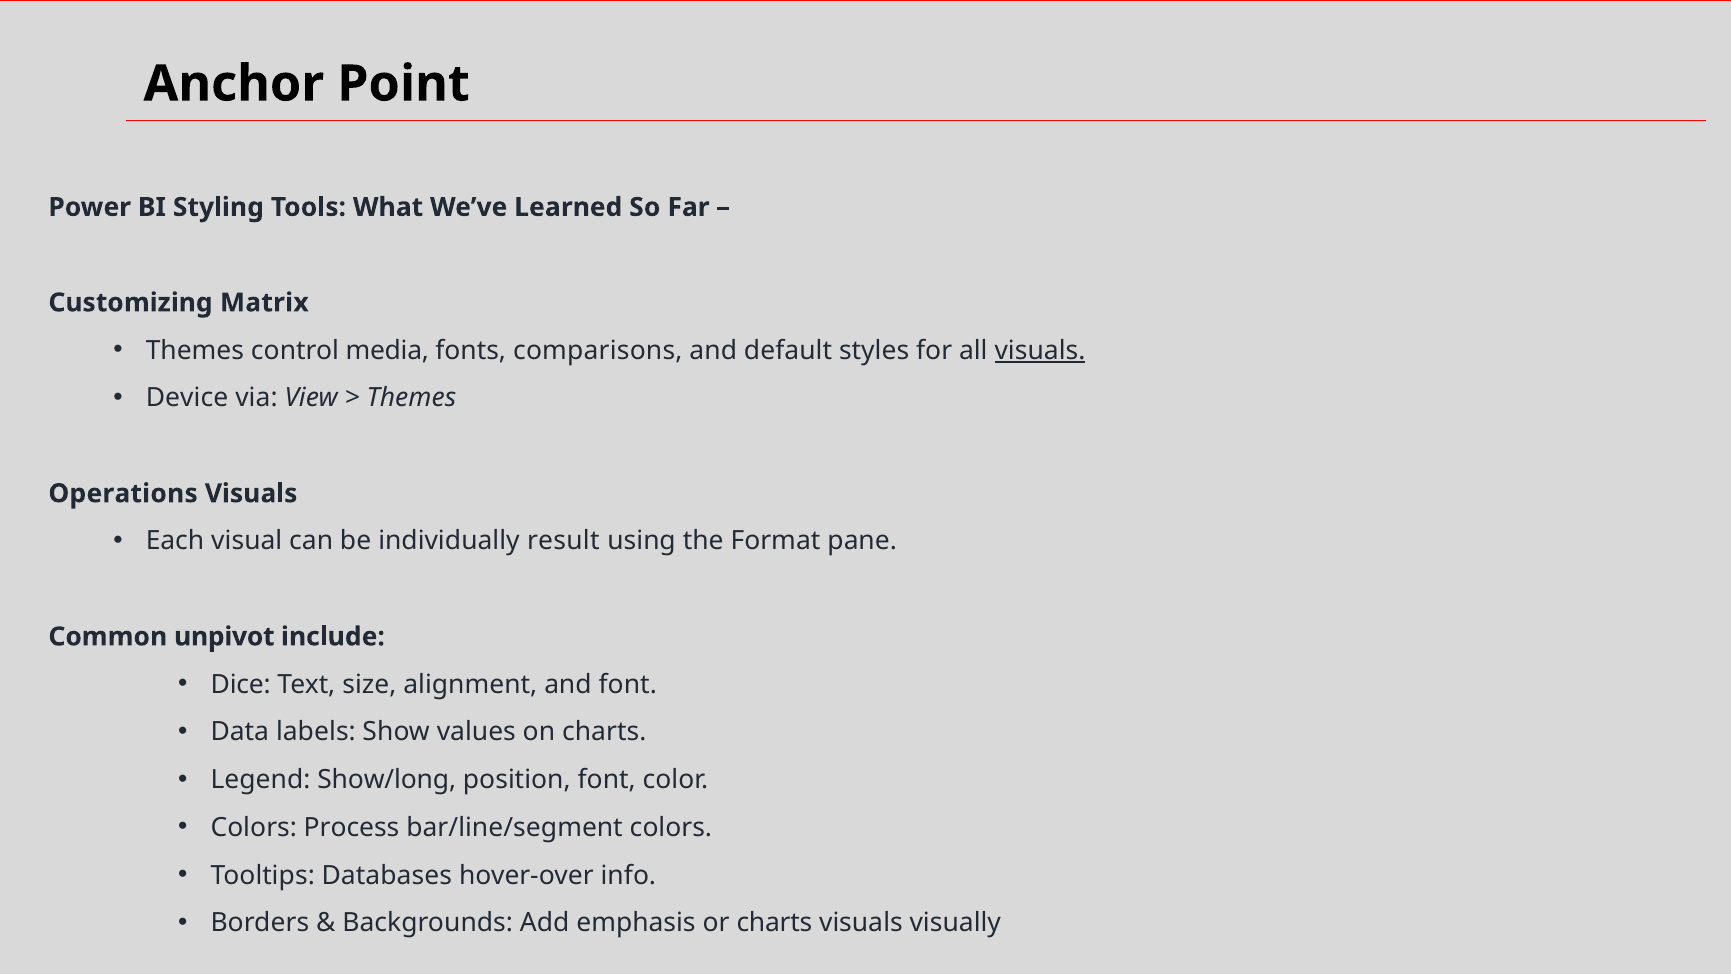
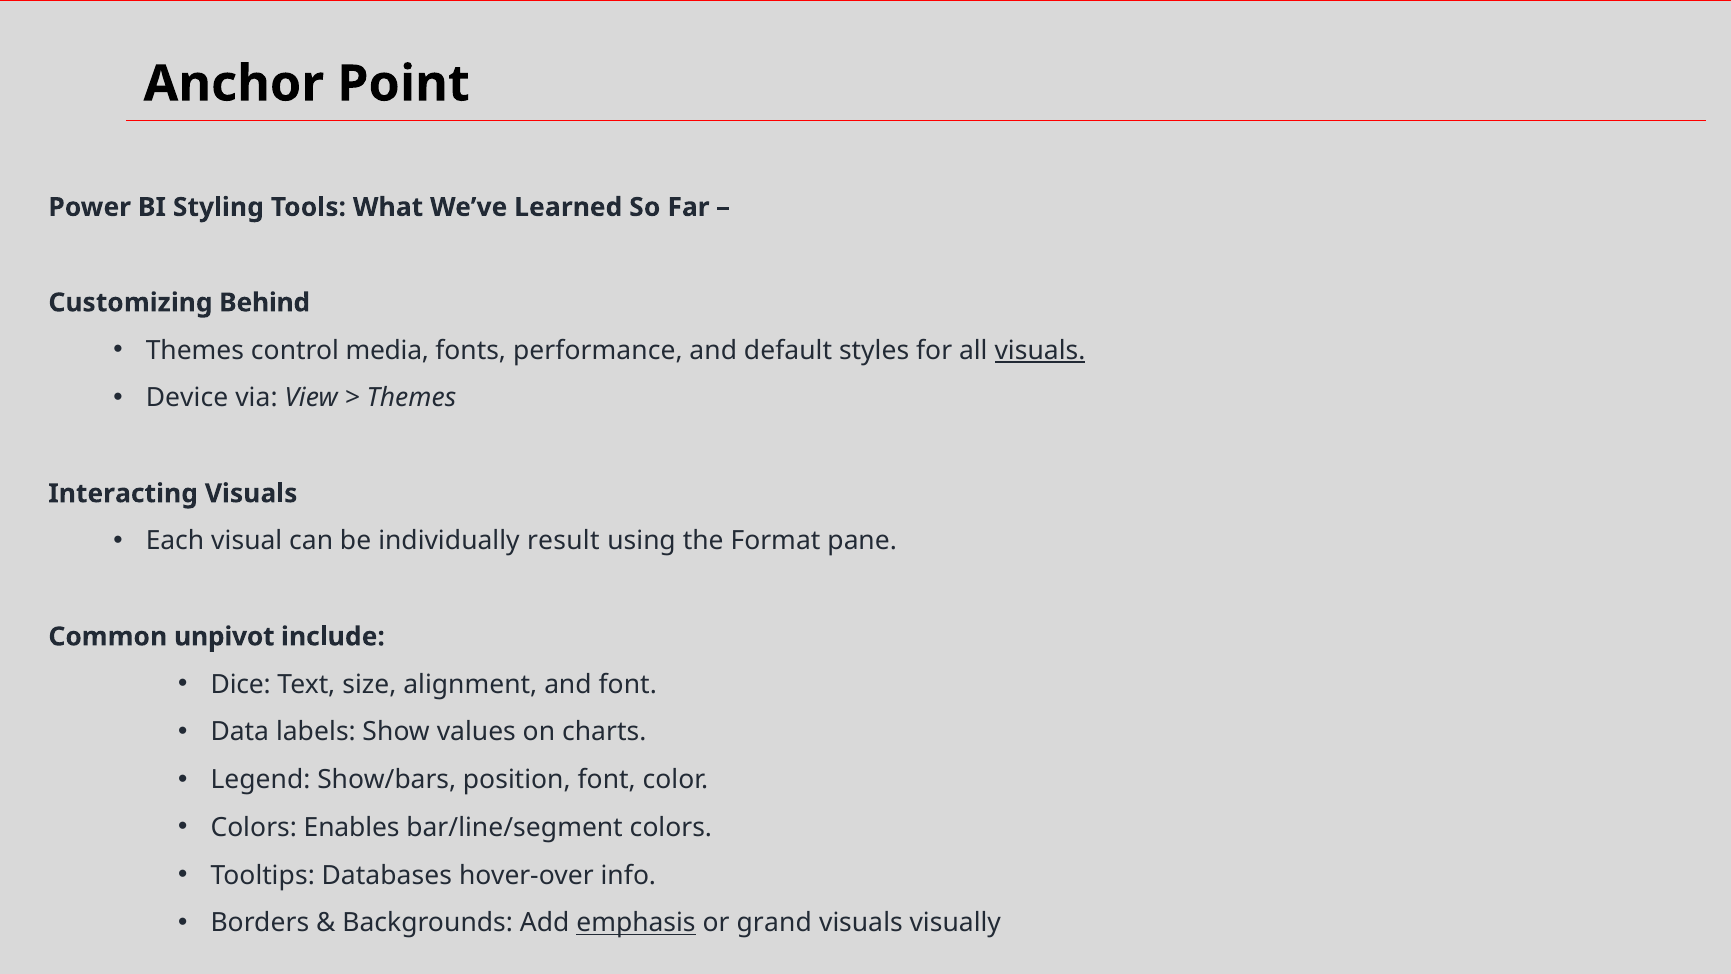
Matrix: Matrix -> Behind
comparisons: comparisons -> performance
Operations: Operations -> Interacting
Show/long: Show/long -> Show/bars
Process: Process -> Enables
emphasis underline: none -> present
or charts: charts -> grand
